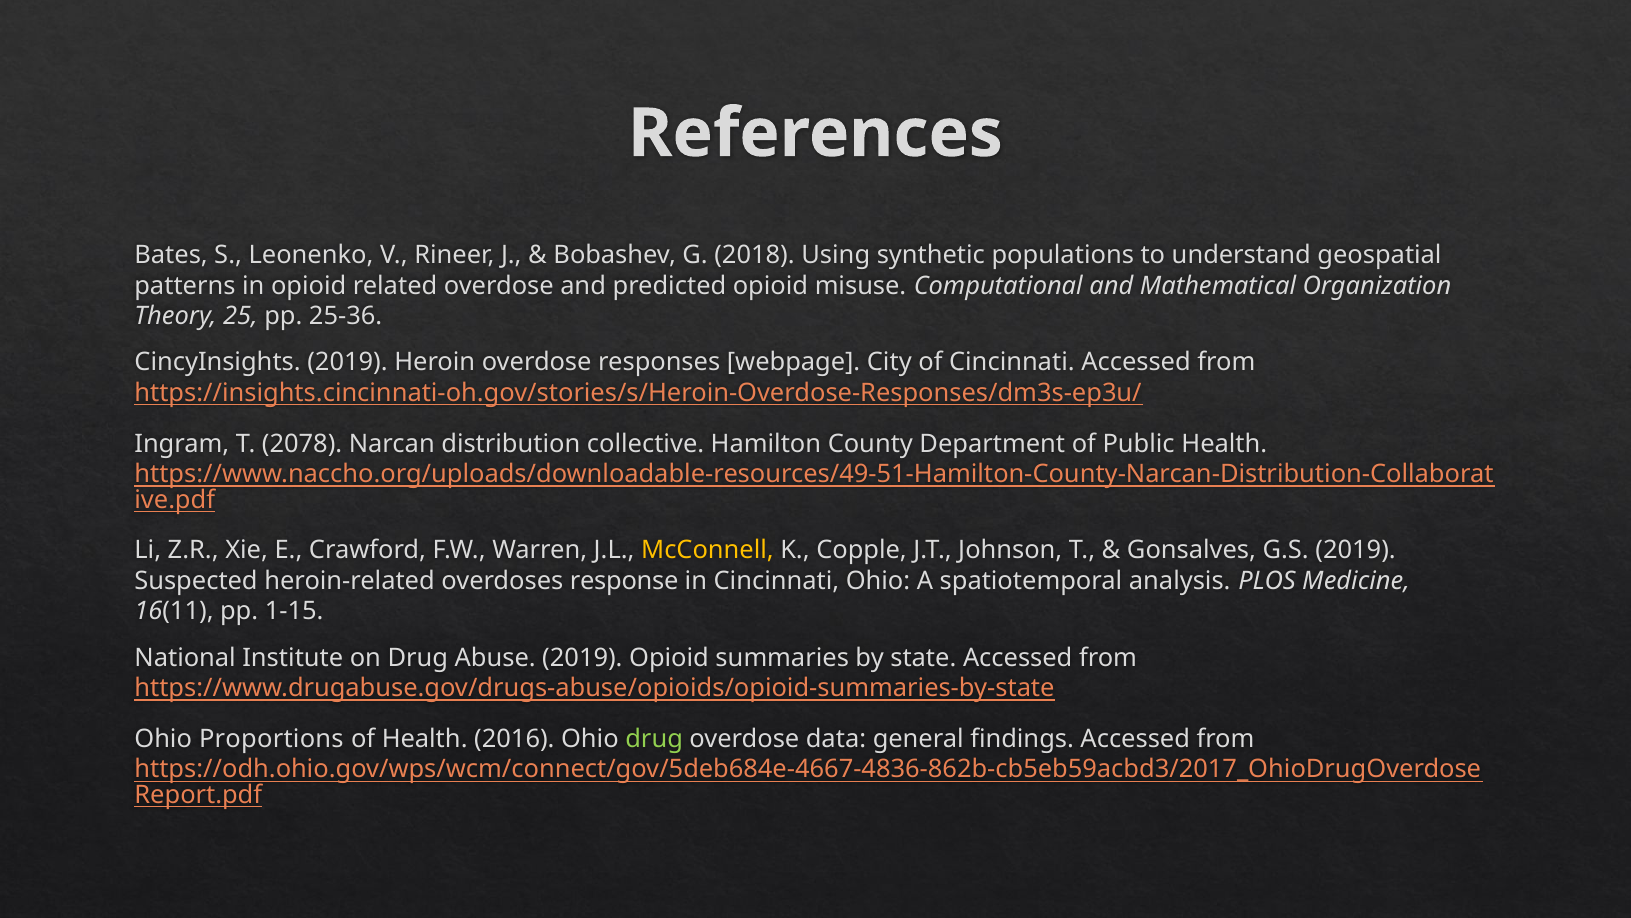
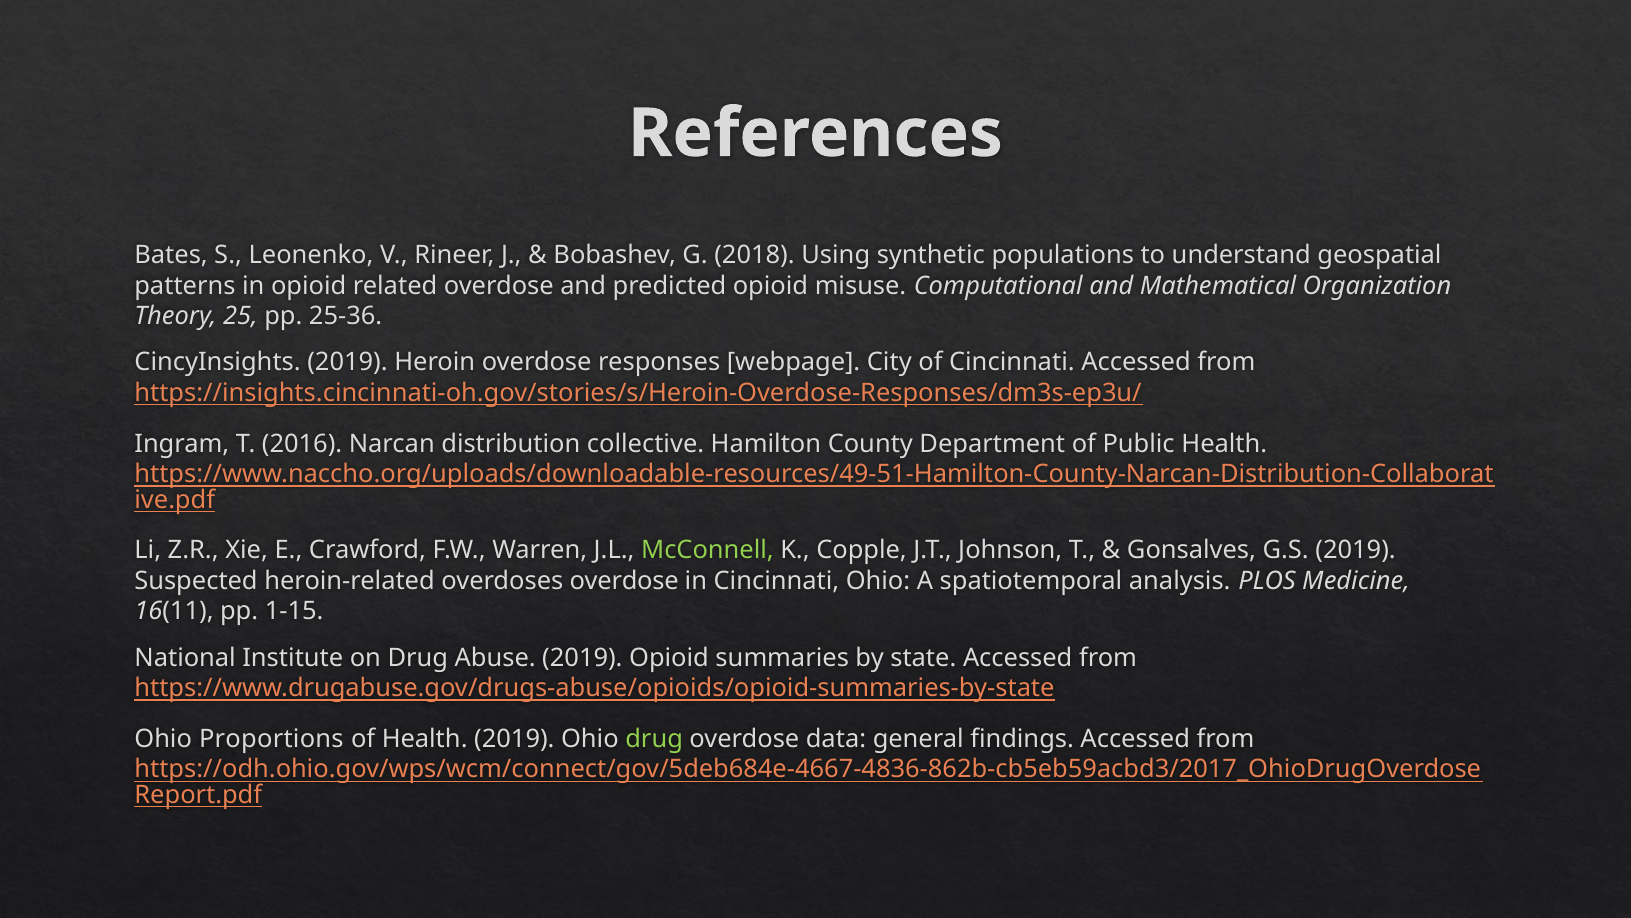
2078: 2078 -> 2016
McConnell colour: yellow -> light green
overdoses response: response -> overdose
Health 2016: 2016 -> 2019
